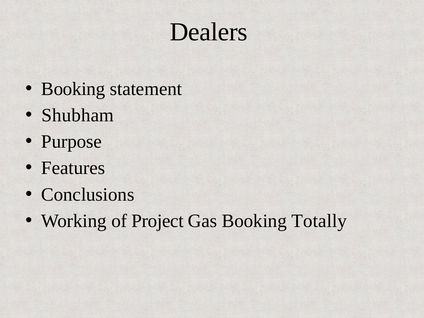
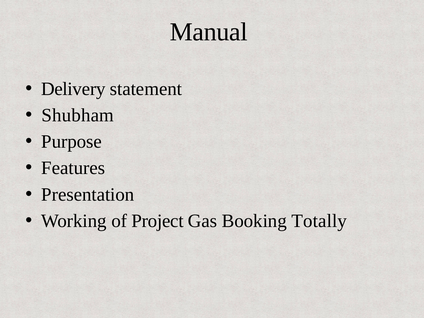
Dealers: Dealers -> Manual
Booking at (73, 89): Booking -> Delivery
Conclusions: Conclusions -> Presentation
